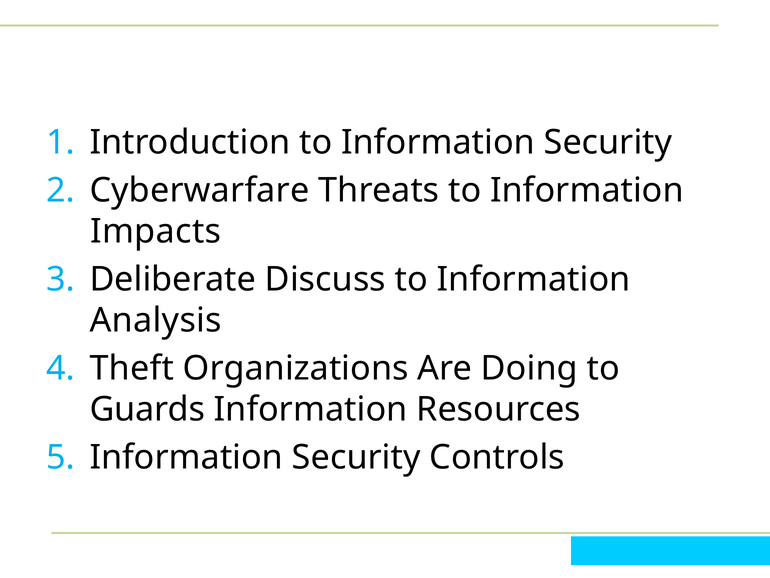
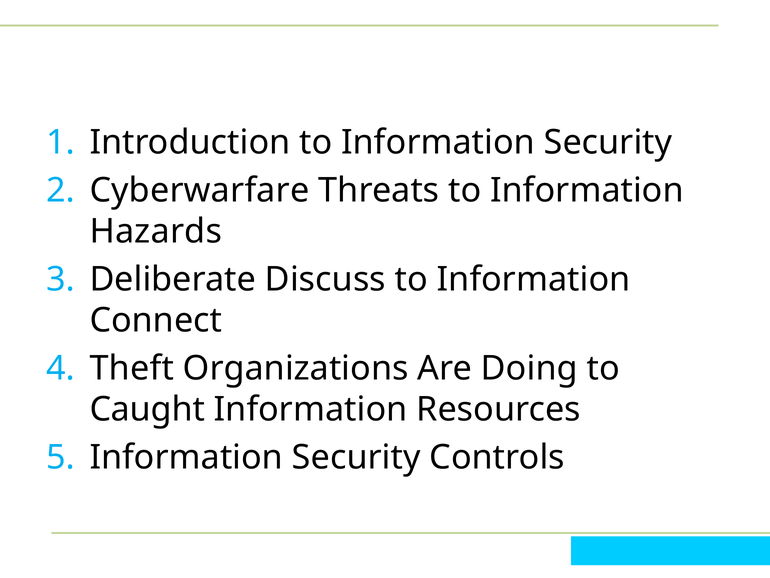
Impacts: Impacts -> Hazards
Analysis: Analysis -> Connect
Guards: Guards -> Caught
